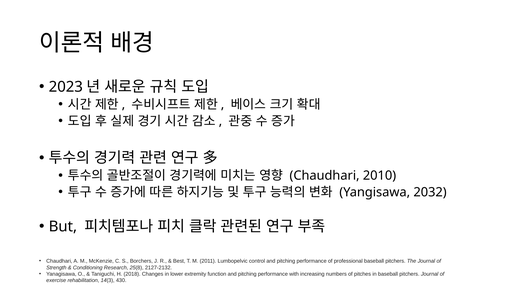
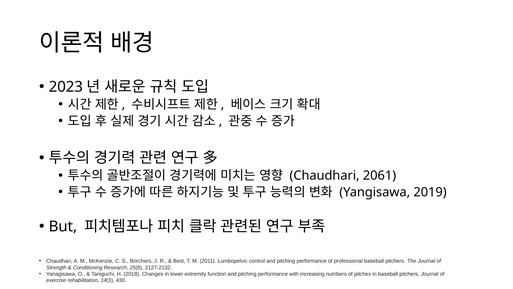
2010: 2010 -> 2061
2032: 2032 -> 2019
